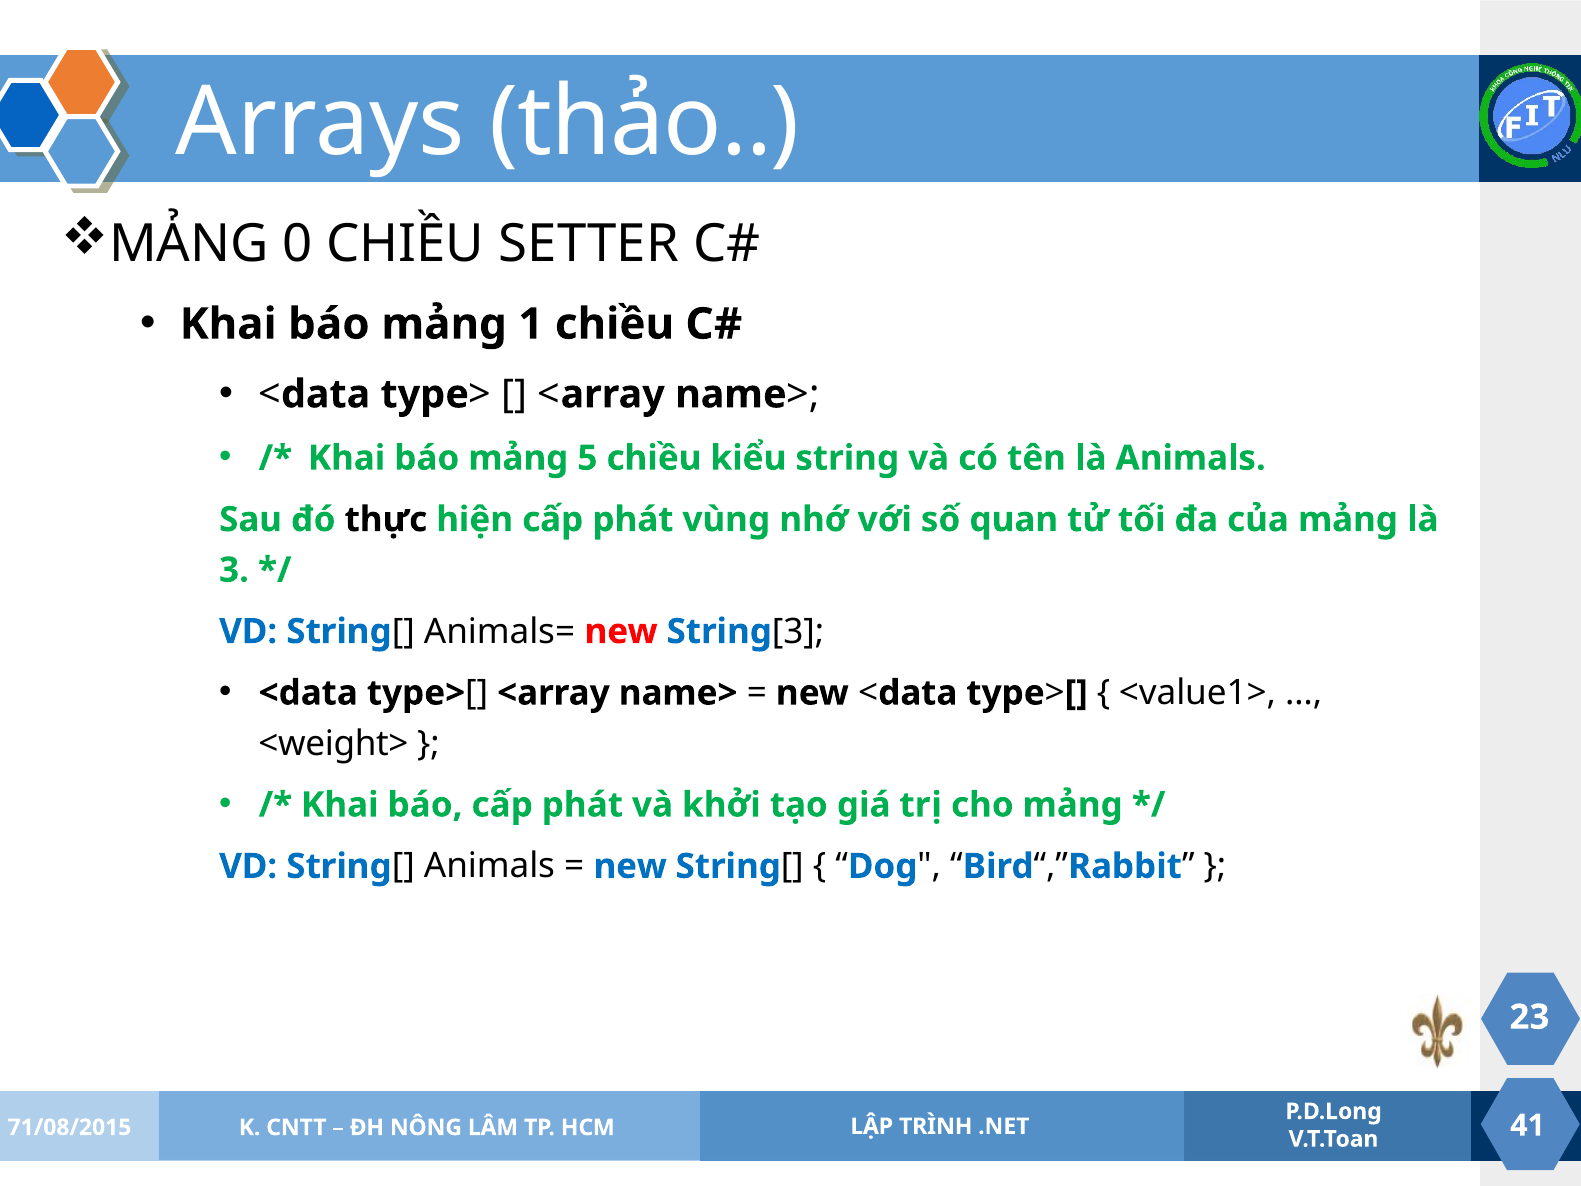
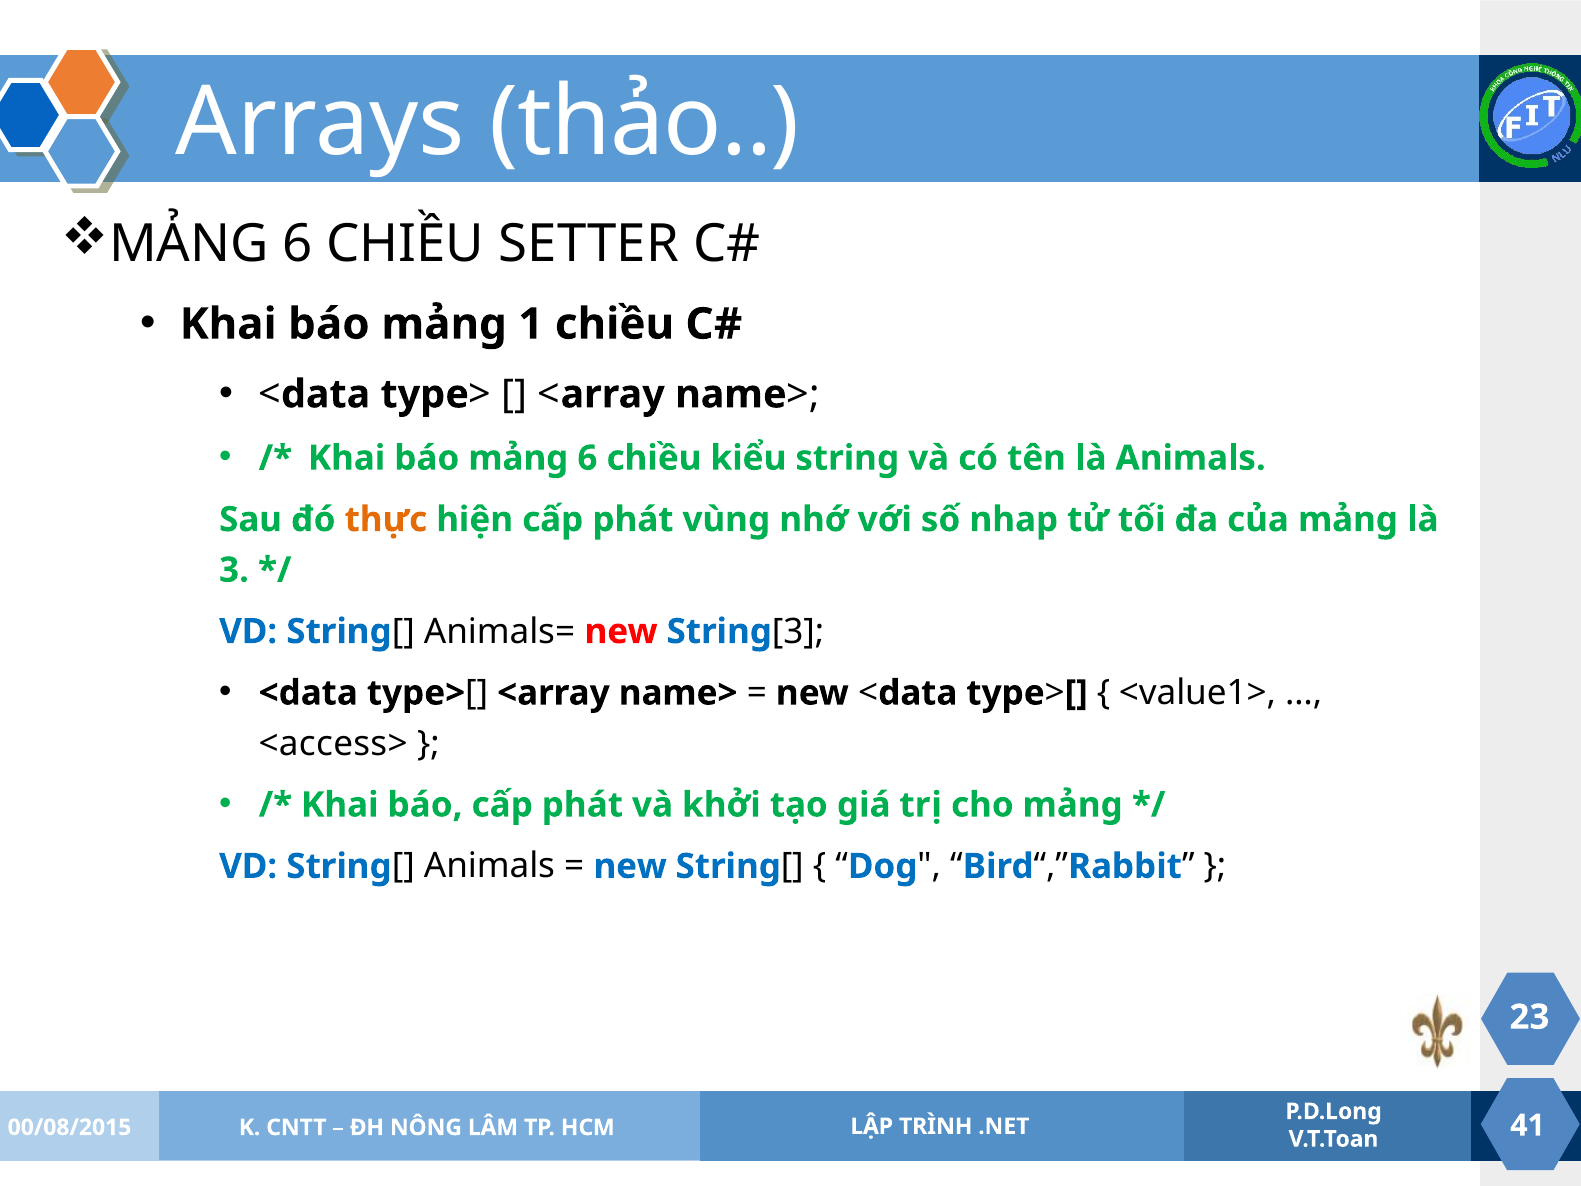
0 at (298, 244): 0 -> 6
báo mảng 5: 5 -> 6
thực colour: black -> orange
quan: quan -> nhap
<weight>: <weight> -> <access>
71/08/2015: 71/08/2015 -> 00/08/2015
